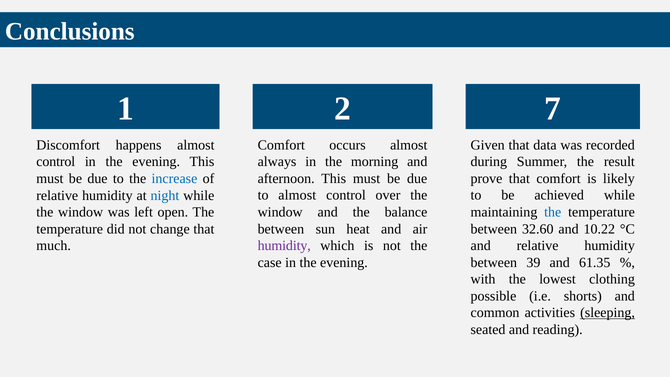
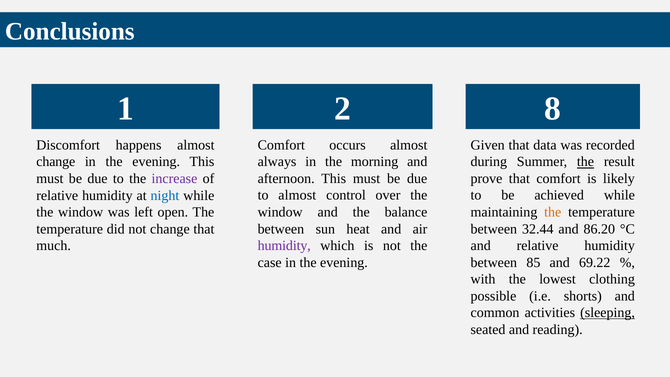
7: 7 -> 8
control at (56, 162): control -> change
the at (586, 162) underline: none -> present
increase colour: blue -> purple
the at (553, 212) colour: blue -> orange
32.60: 32.60 -> 32.44
10.22: 10.22 -> 86.20
39: 39 -> 85
61.35: 61.35 -> 69.22
